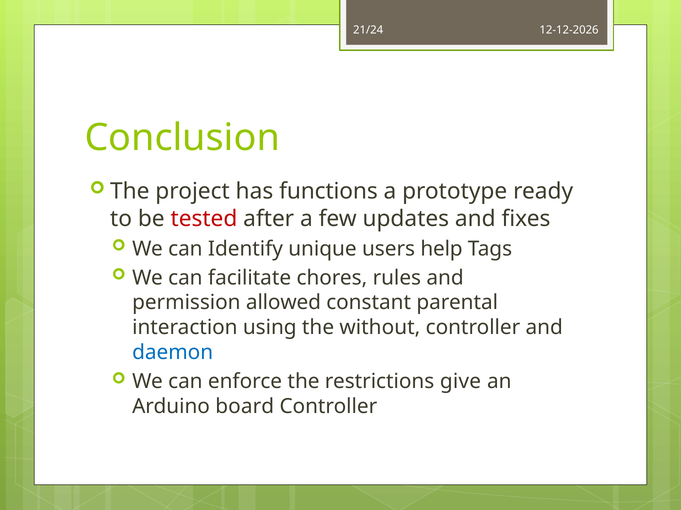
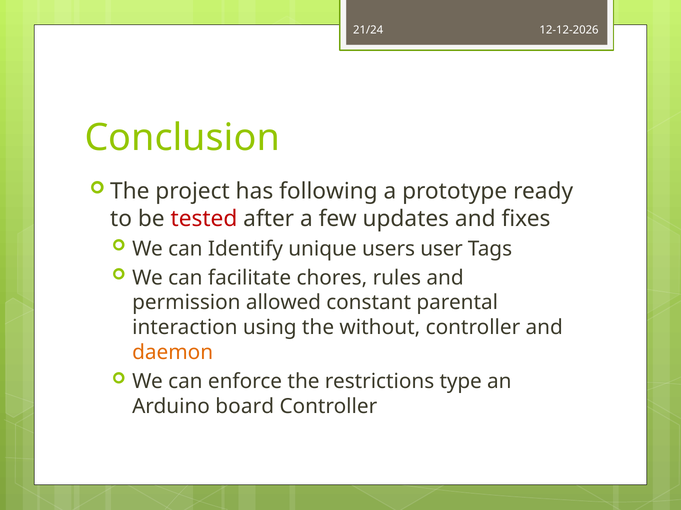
functions: functions -> following
help: help -> user
daemon colour: blue -> orange
give: give -> type
